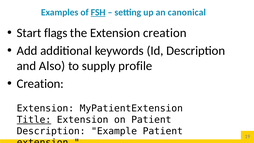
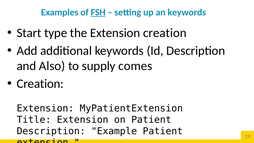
an canonical: canonical -> keywords
flags: flags -> type
profile: profile -> comes
Title underline: present -> none
